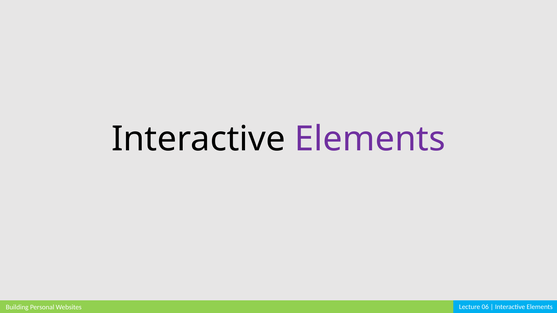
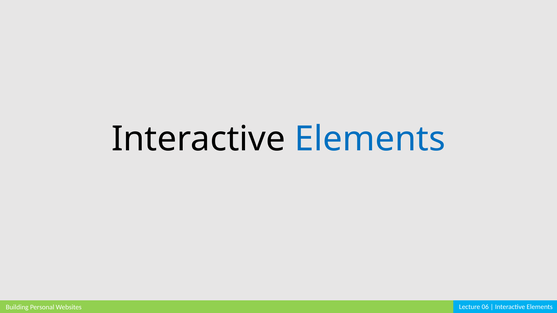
Elements at (370, 139) colour: purple -> blue
